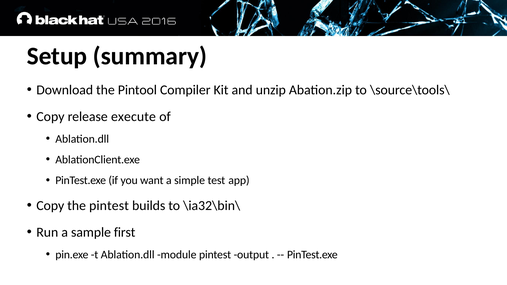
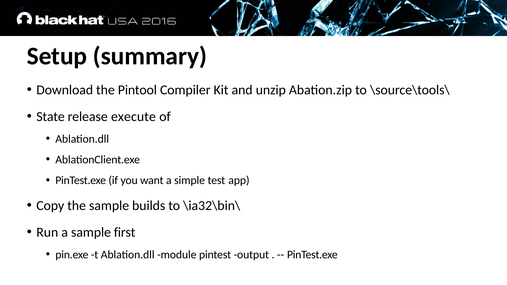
Copy at (50, 117): Copy -> State
the pintest: pintest -> sample
